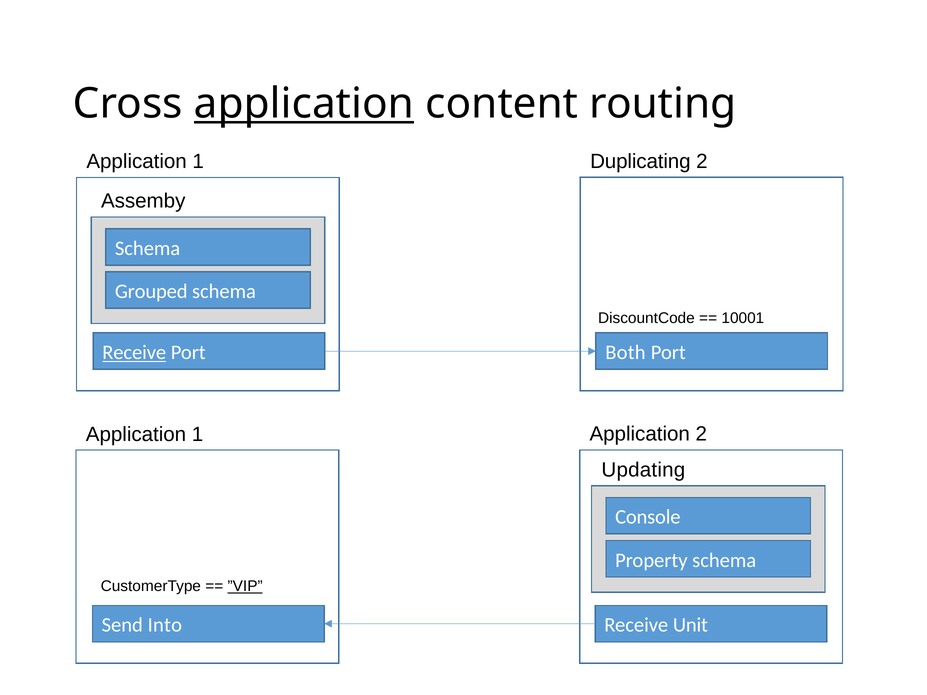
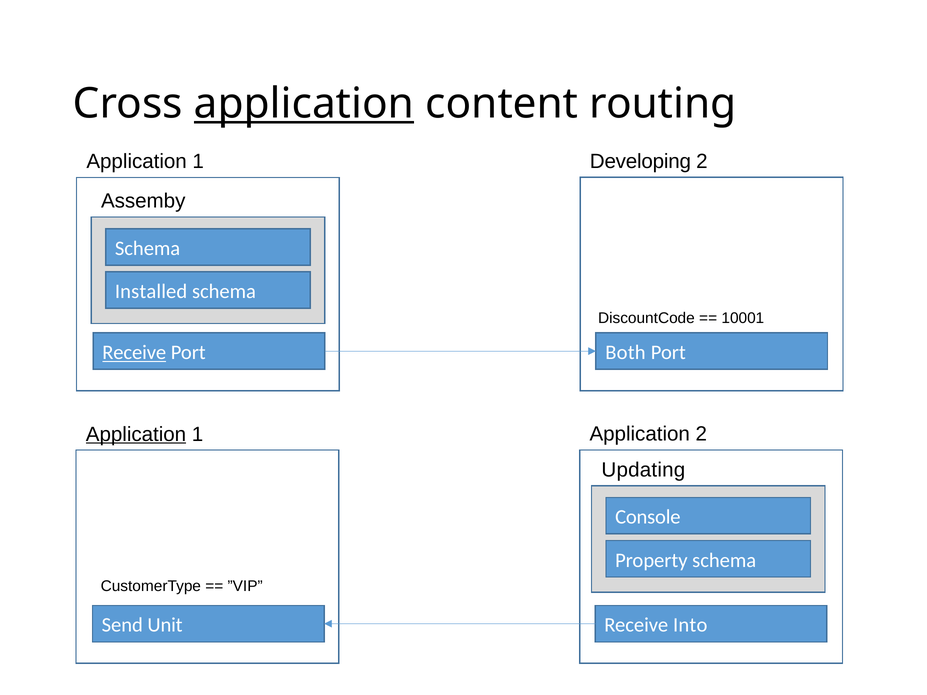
Duplicating: Duplicating -> Developing
Grouped: Grouped -> Installed
Application at (136, 434) underline: none -> present
”VIP underline: present -> none
Into: Into -> Unit
Unit: Unit -> Into
